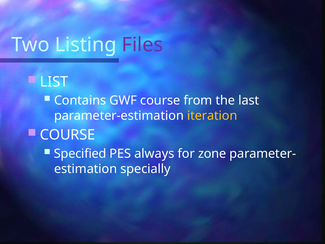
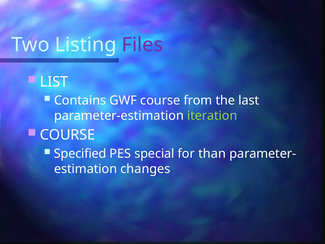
iteration colour: yellow -> light green
always: always -> special
zone: zone -> than
specially: specially -> changes
